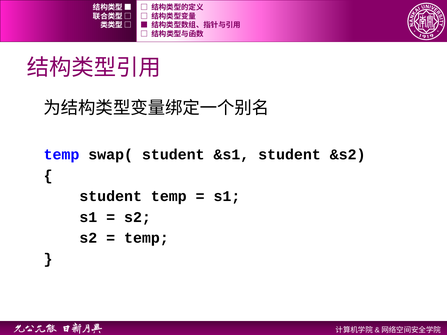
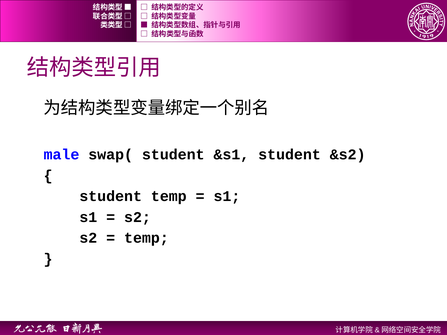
temp at (61, 155): temp -> male
